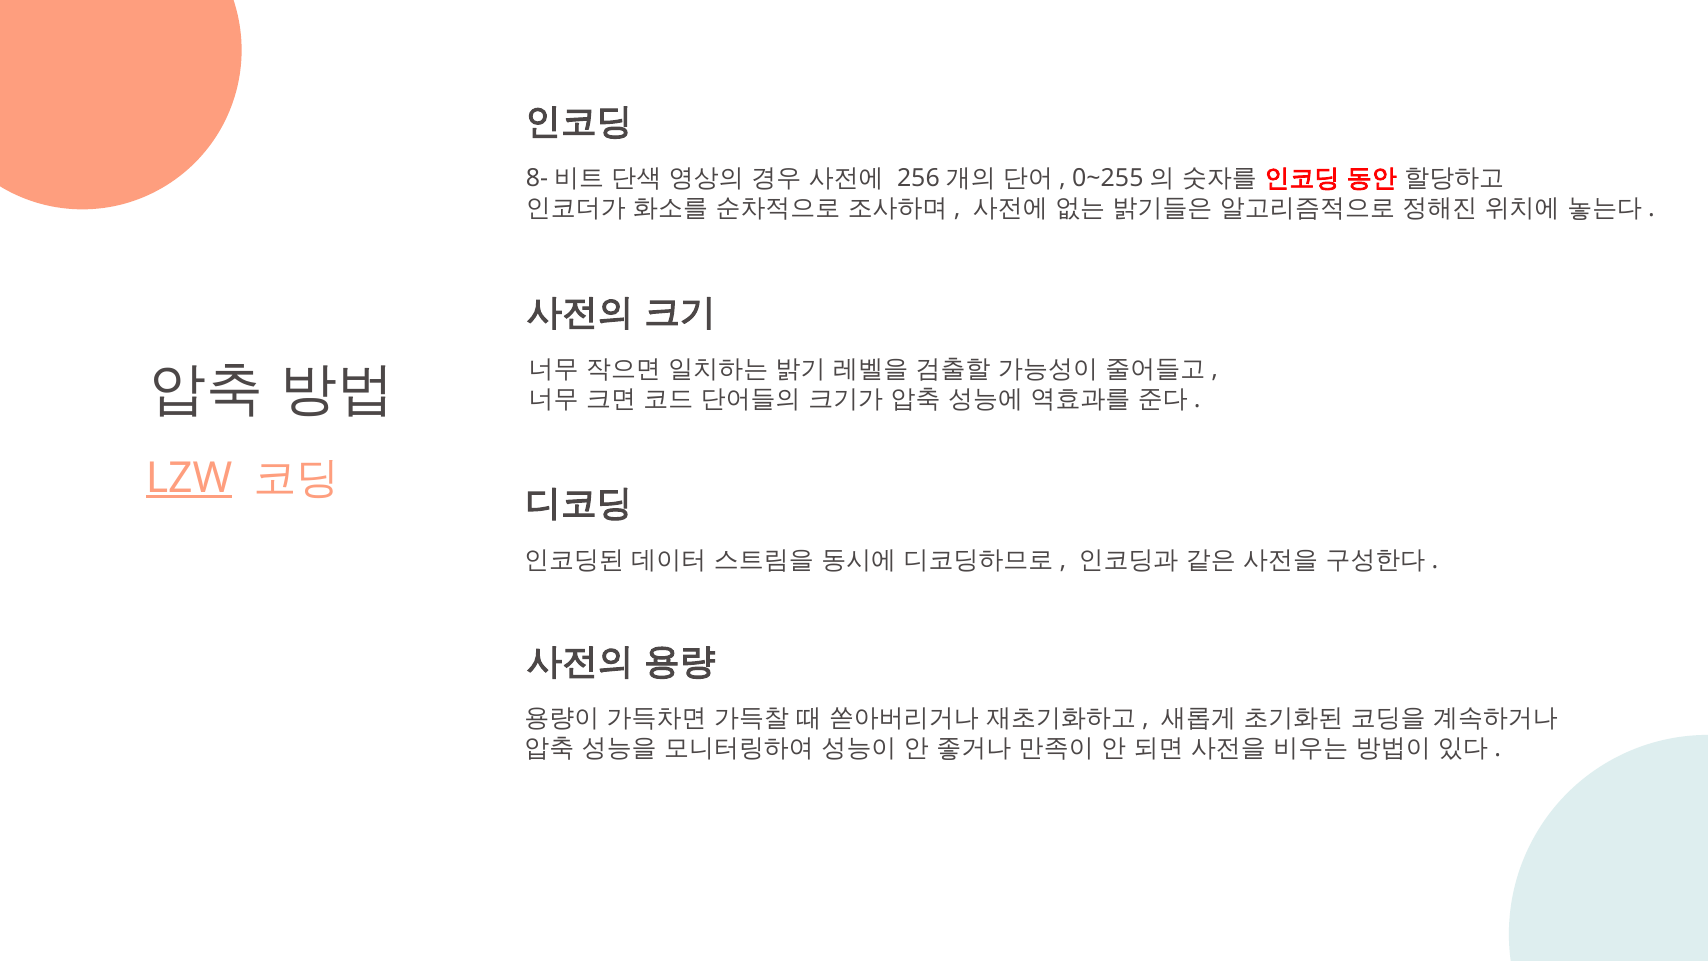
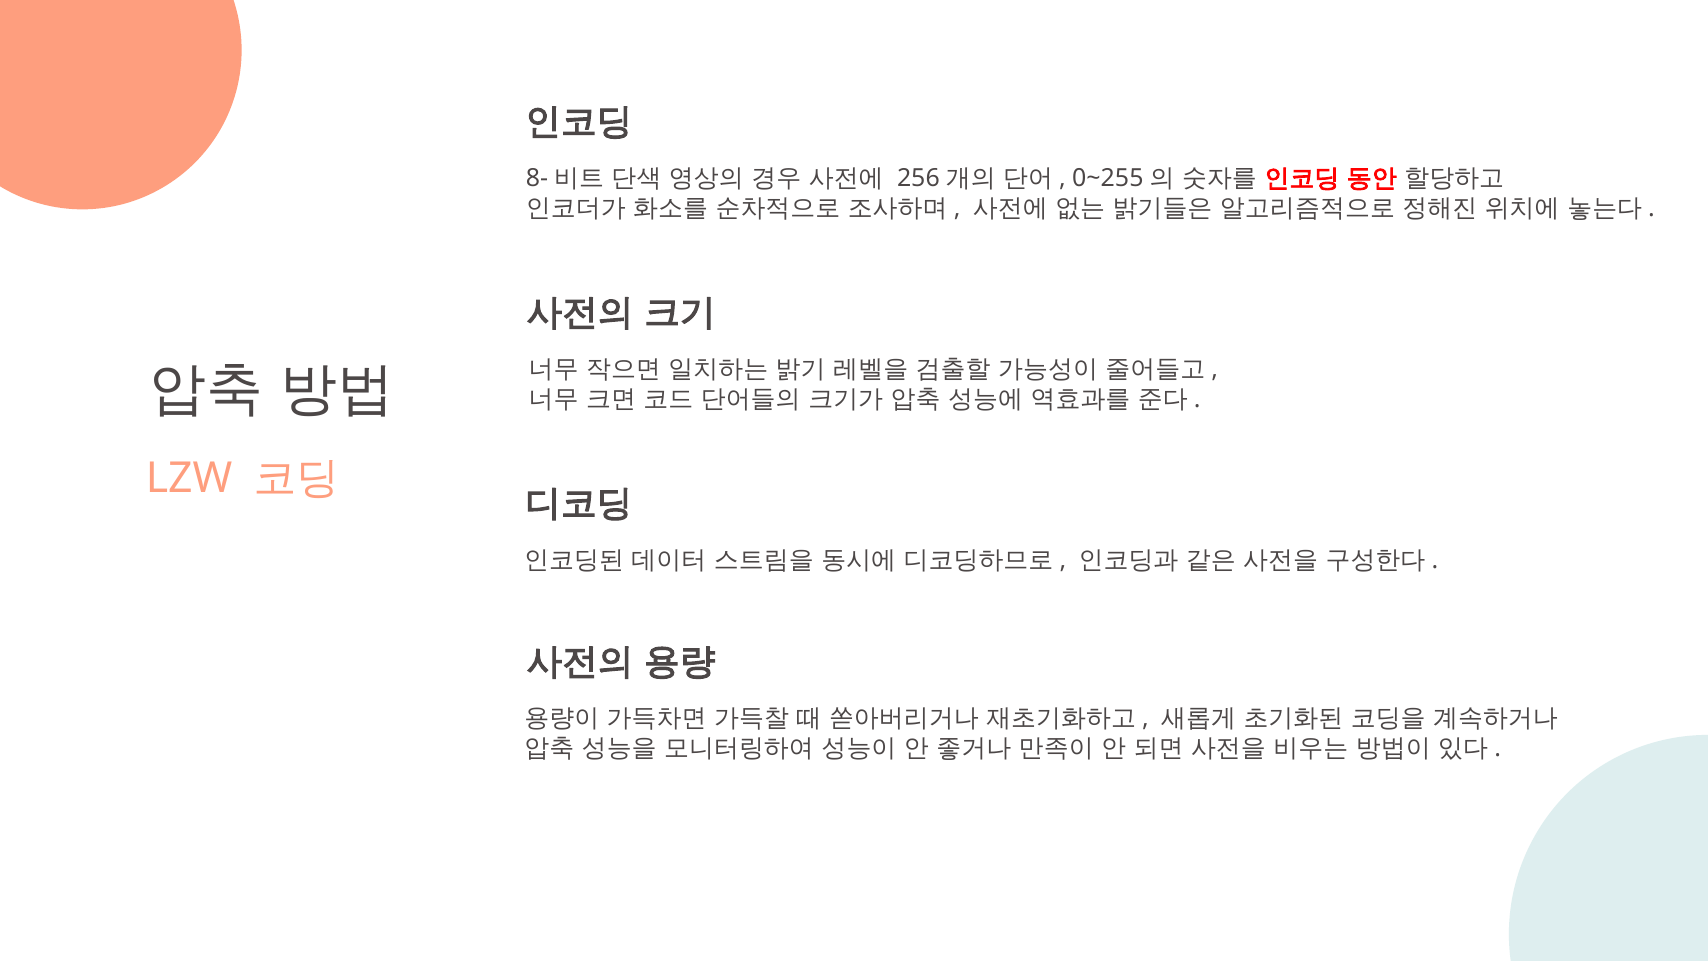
LZW underline: present -> none
